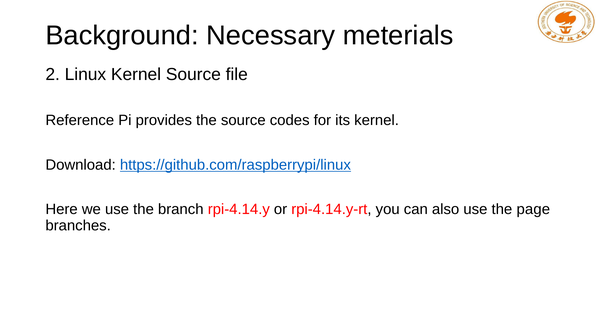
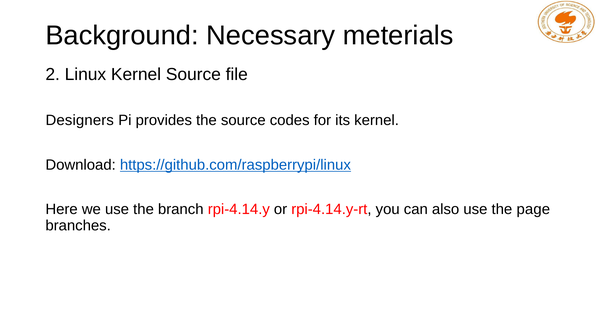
Reference: Reference -> Designers
